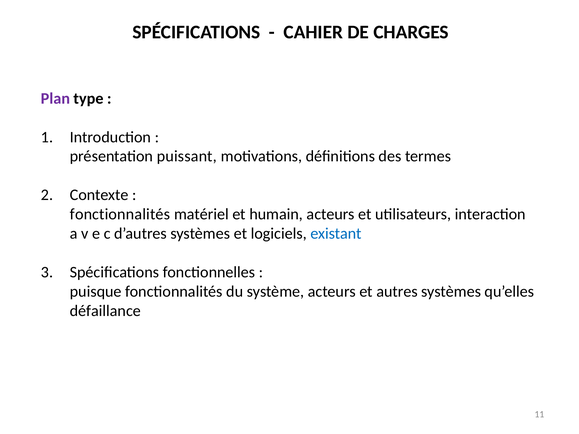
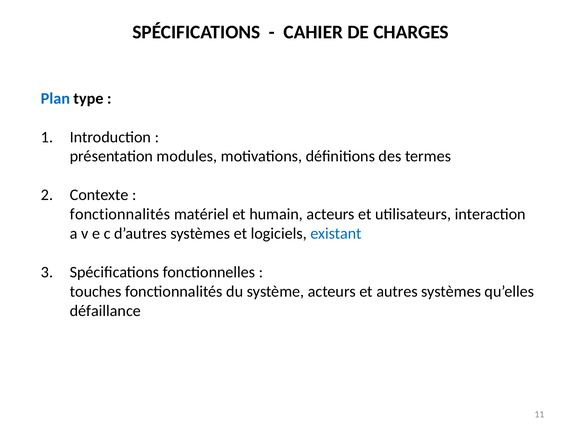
Plan colour: purple -> blue
puissant: puissant -> modules
puisque: puisque -> touches
